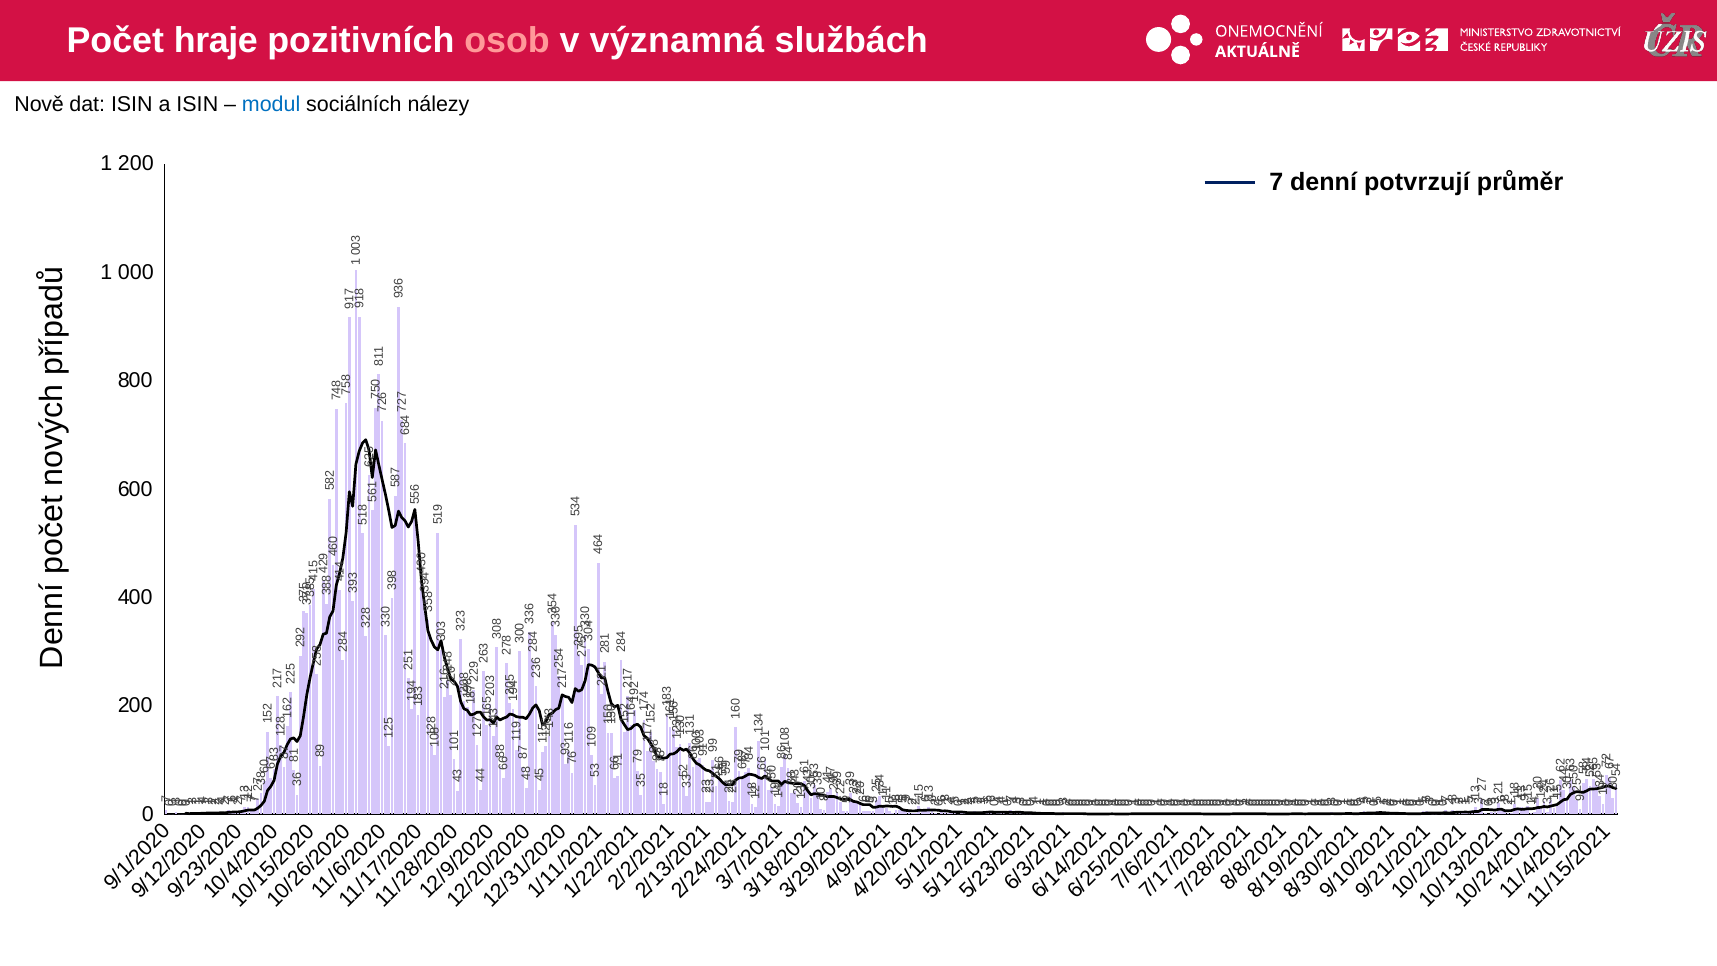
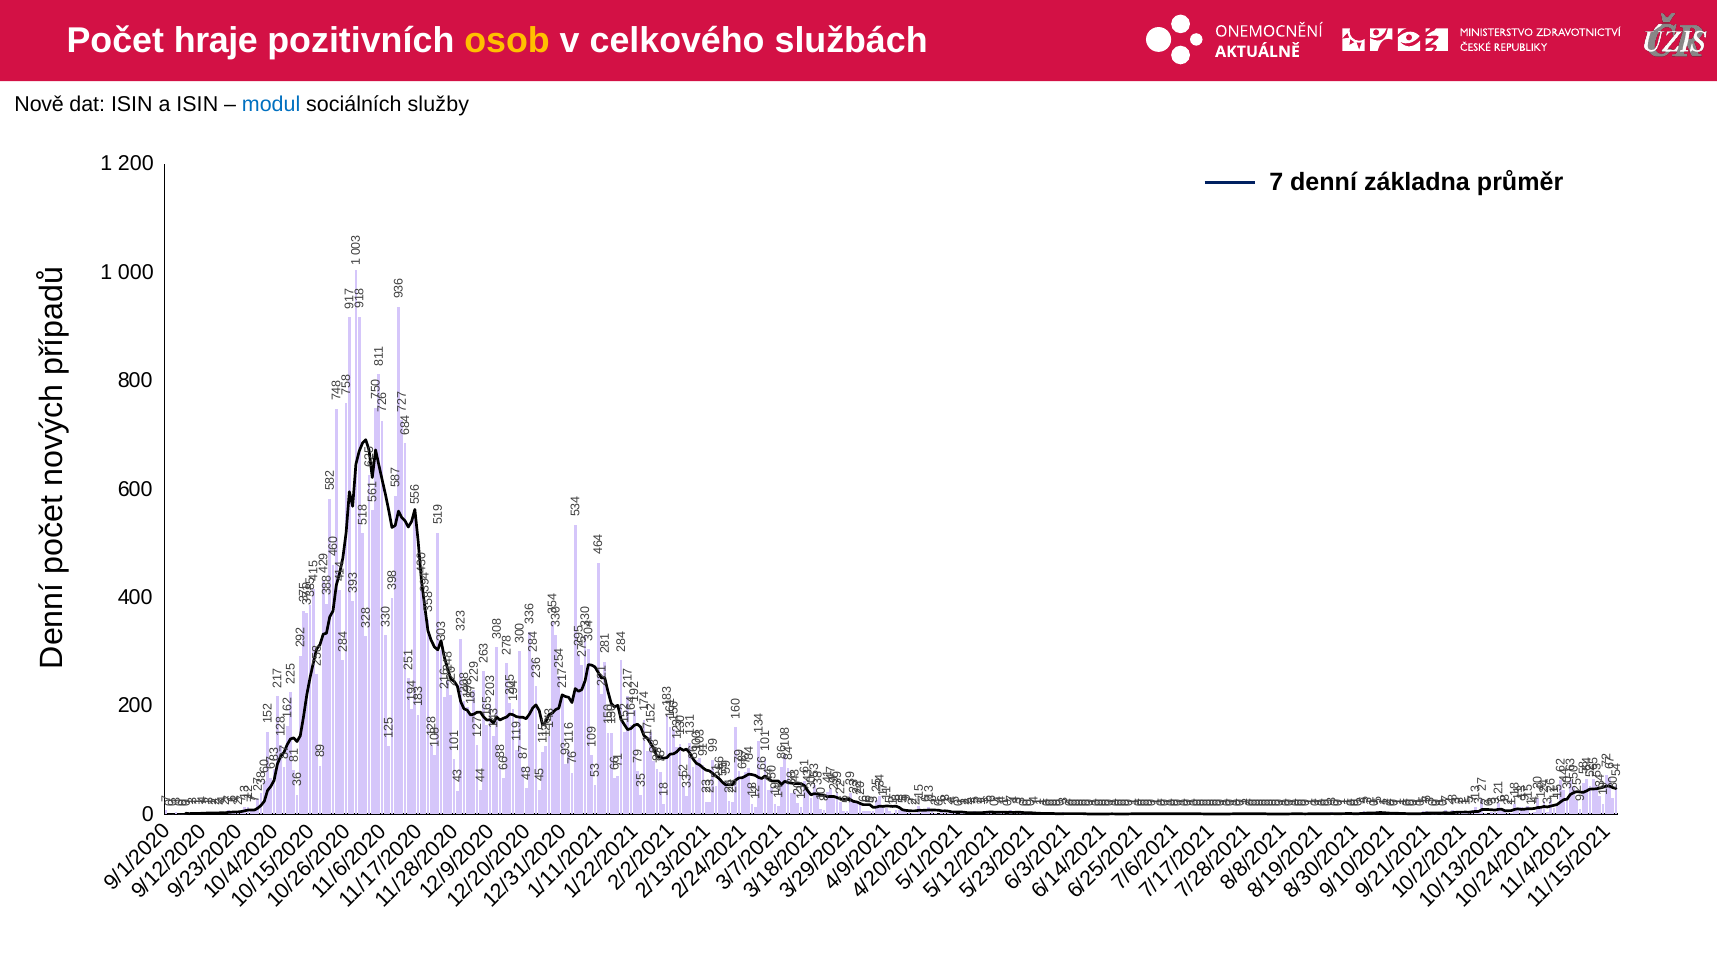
osob colour: pink -> yellow
významná: významná -> celkového
nálezy: nálezy -> služby
potvrzují: potvrzují -> základna
